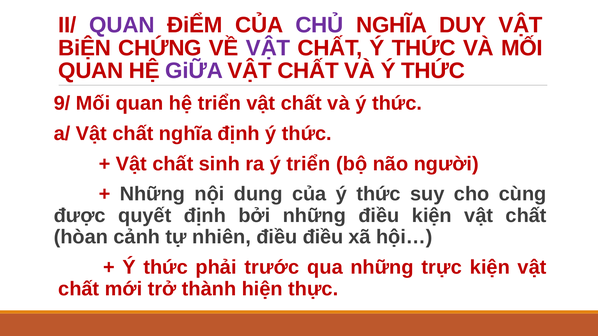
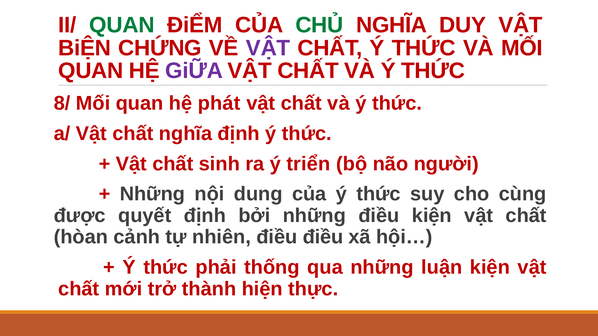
QUAN at (122, 25) colour: purple -> green
CHỦ colour: purple -> green
9/: 9/ -> 8/
hệ triển: triển -> phát
trước: trước -> thống
trực: trực -> luận
